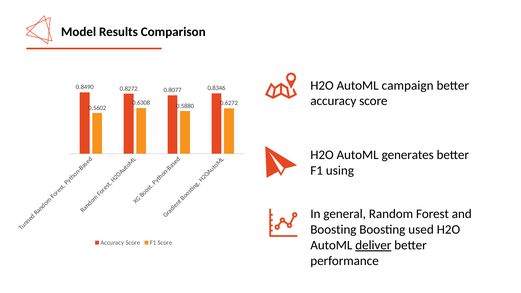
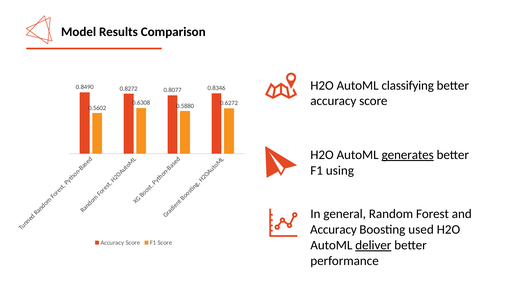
campaign: campaign -> classifying
generates underline: none -> present
Boosting at (333, 230): Boosting -> Accuracy
